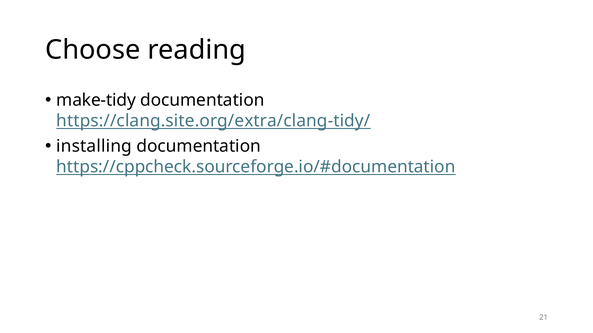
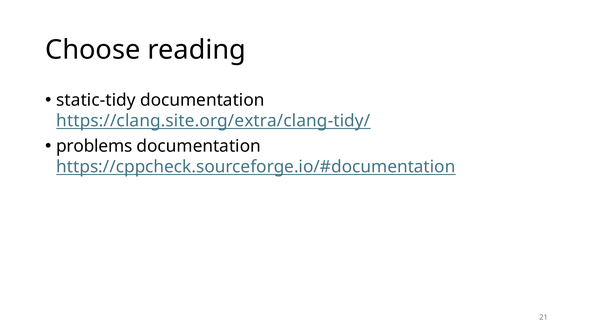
make-tidy: make-tidy -> static-tidy
installing: installing -> problems
